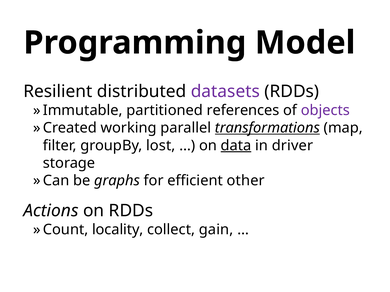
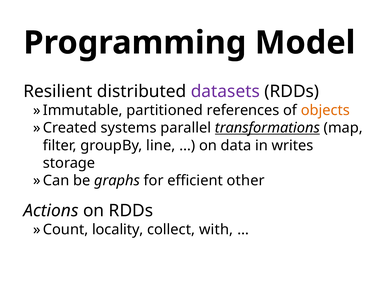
objects colour: purple -> orange
working: working -> systems
lost: lost -> line
data underline: present -> none
driver: driver -> writes
gain: gain -> with
